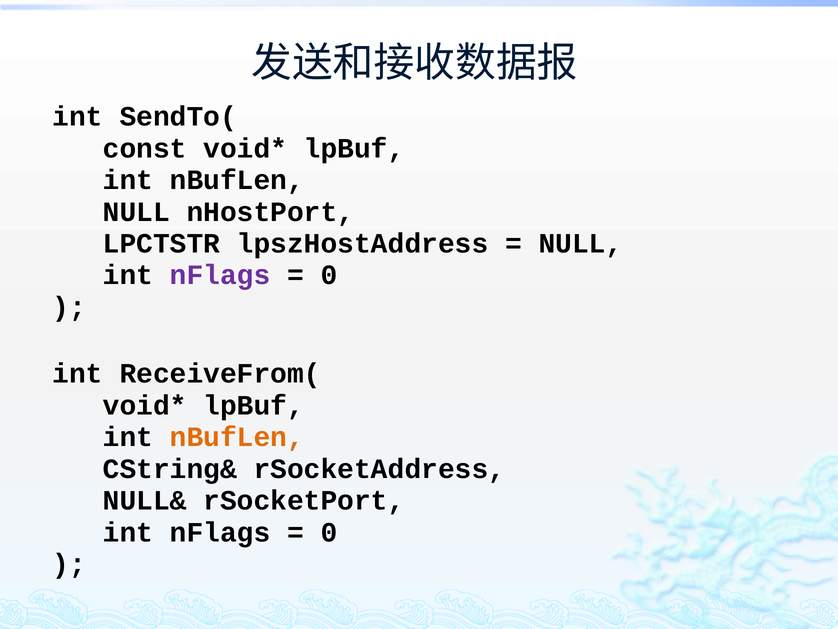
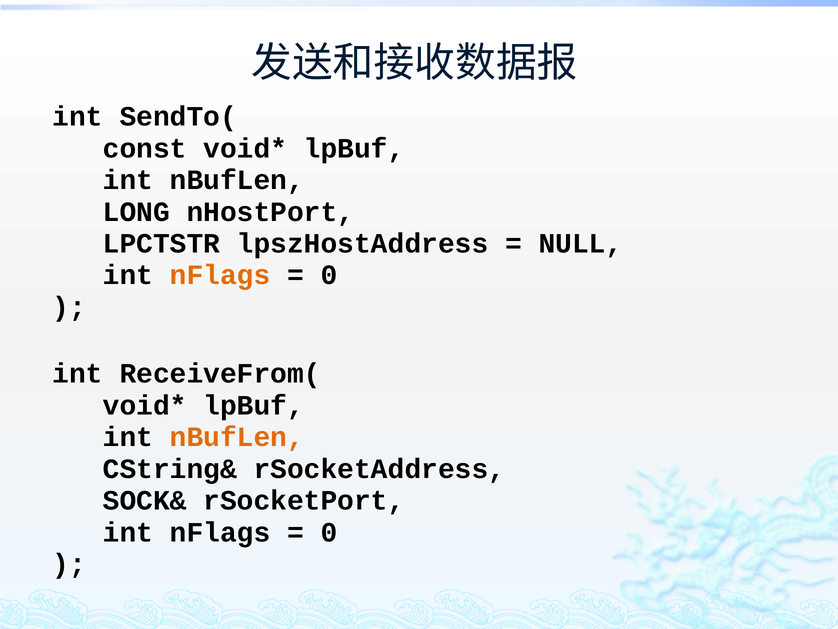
NULL at (136, 212): NULL -> LONG
nFlags at (220, 275) colour: purple -> orange
NULL&: NULL& -> SOCK&
